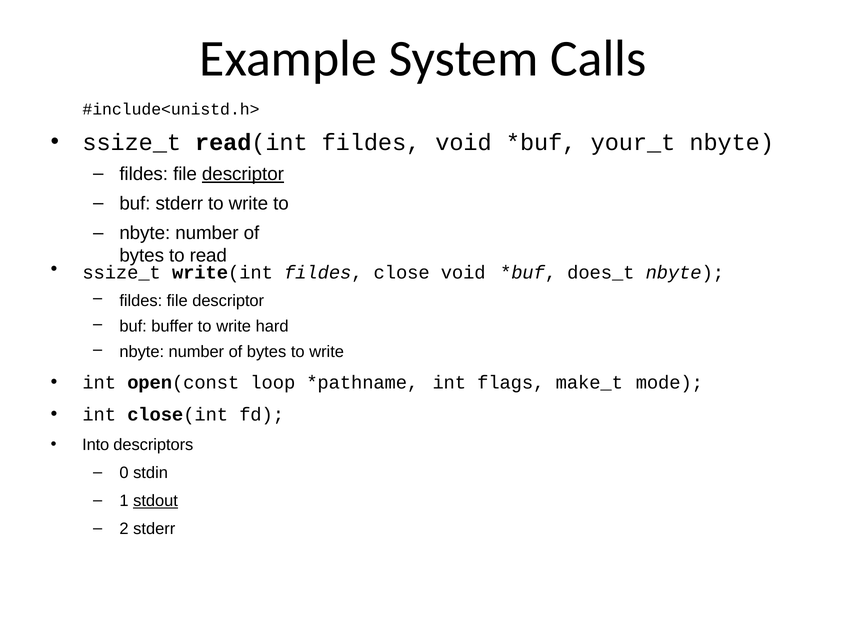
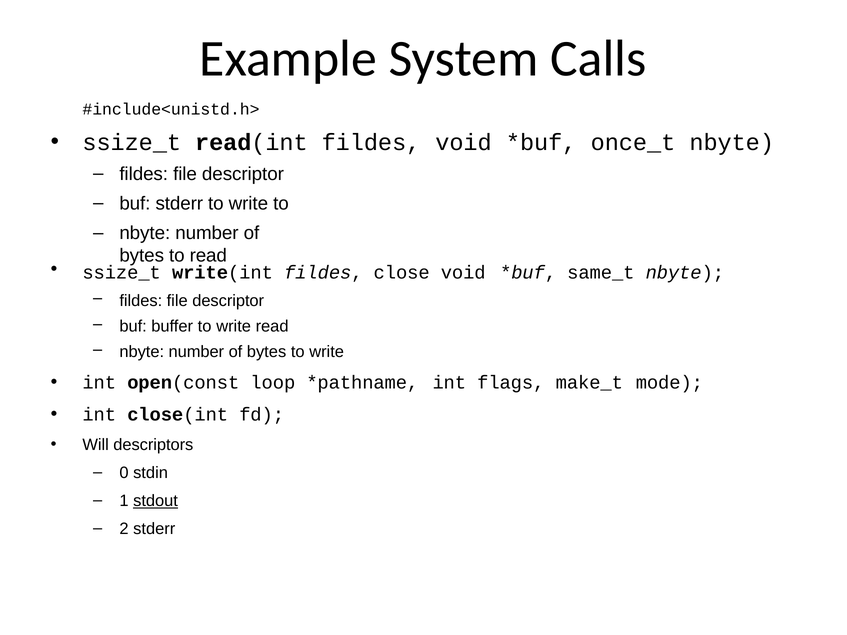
your_t: your_t -> once_t
descriptor at (243, 174) underline: present -> none
does_t: does_t -> same_t
write hard: hard -> read
Into: Into -> Will
